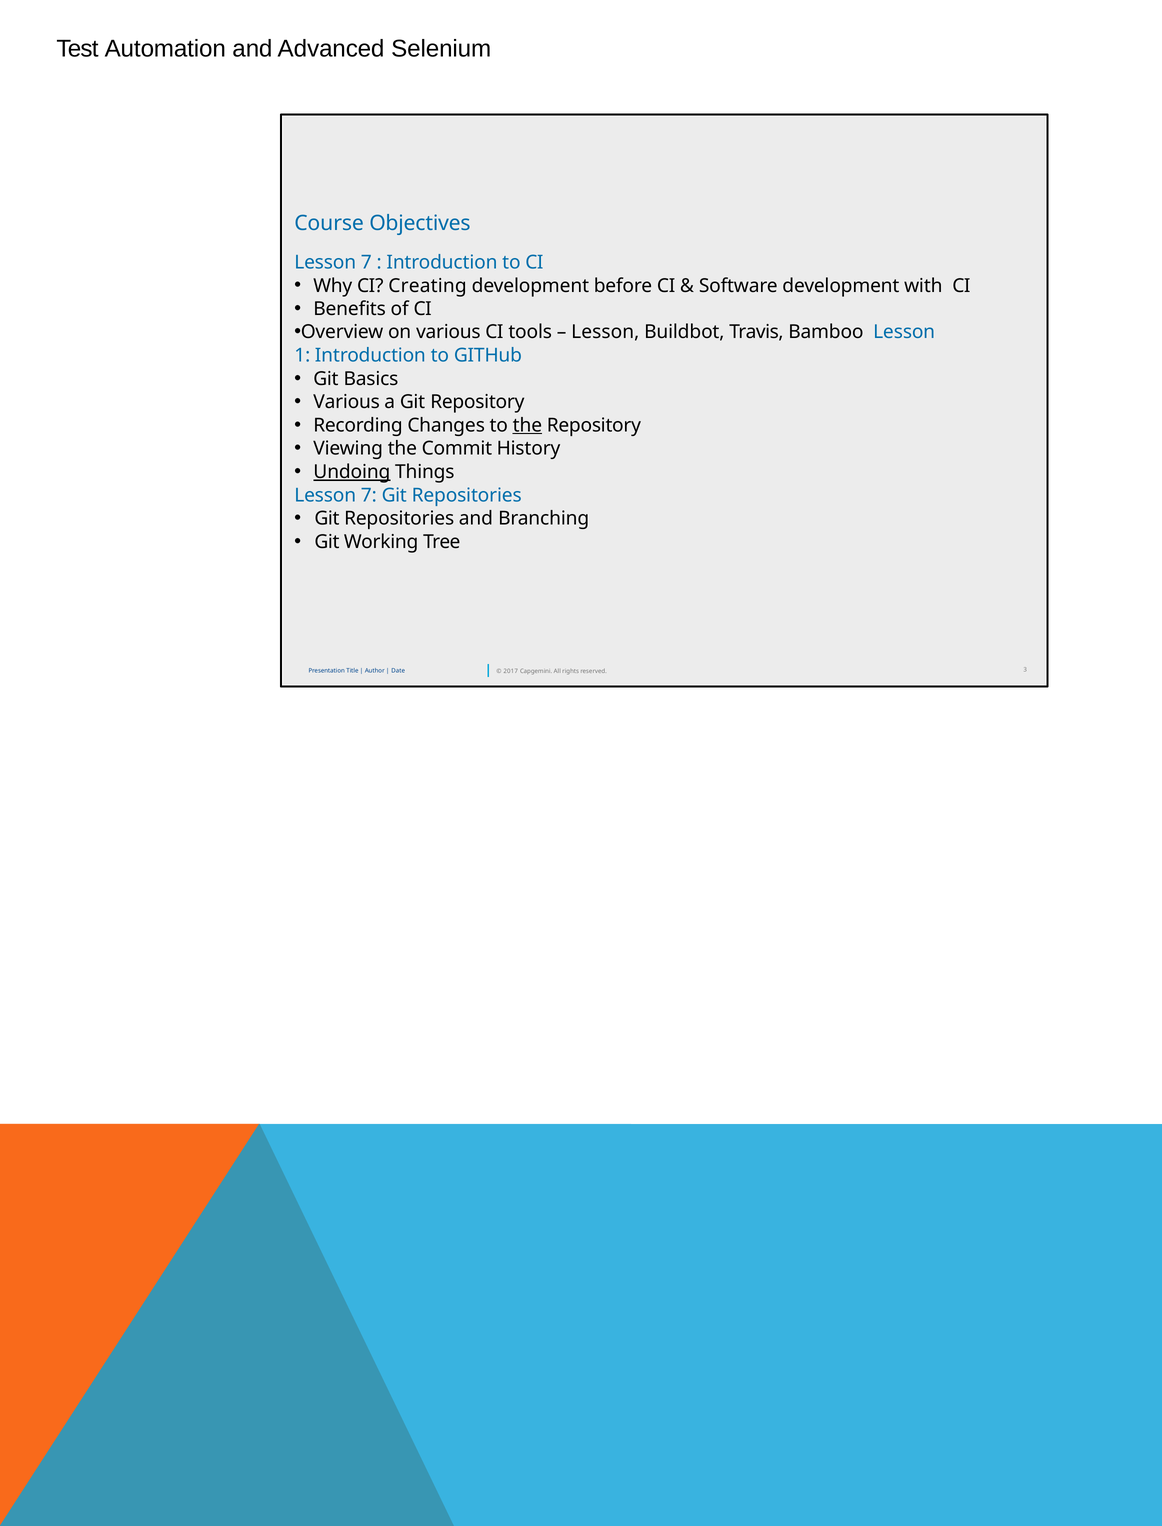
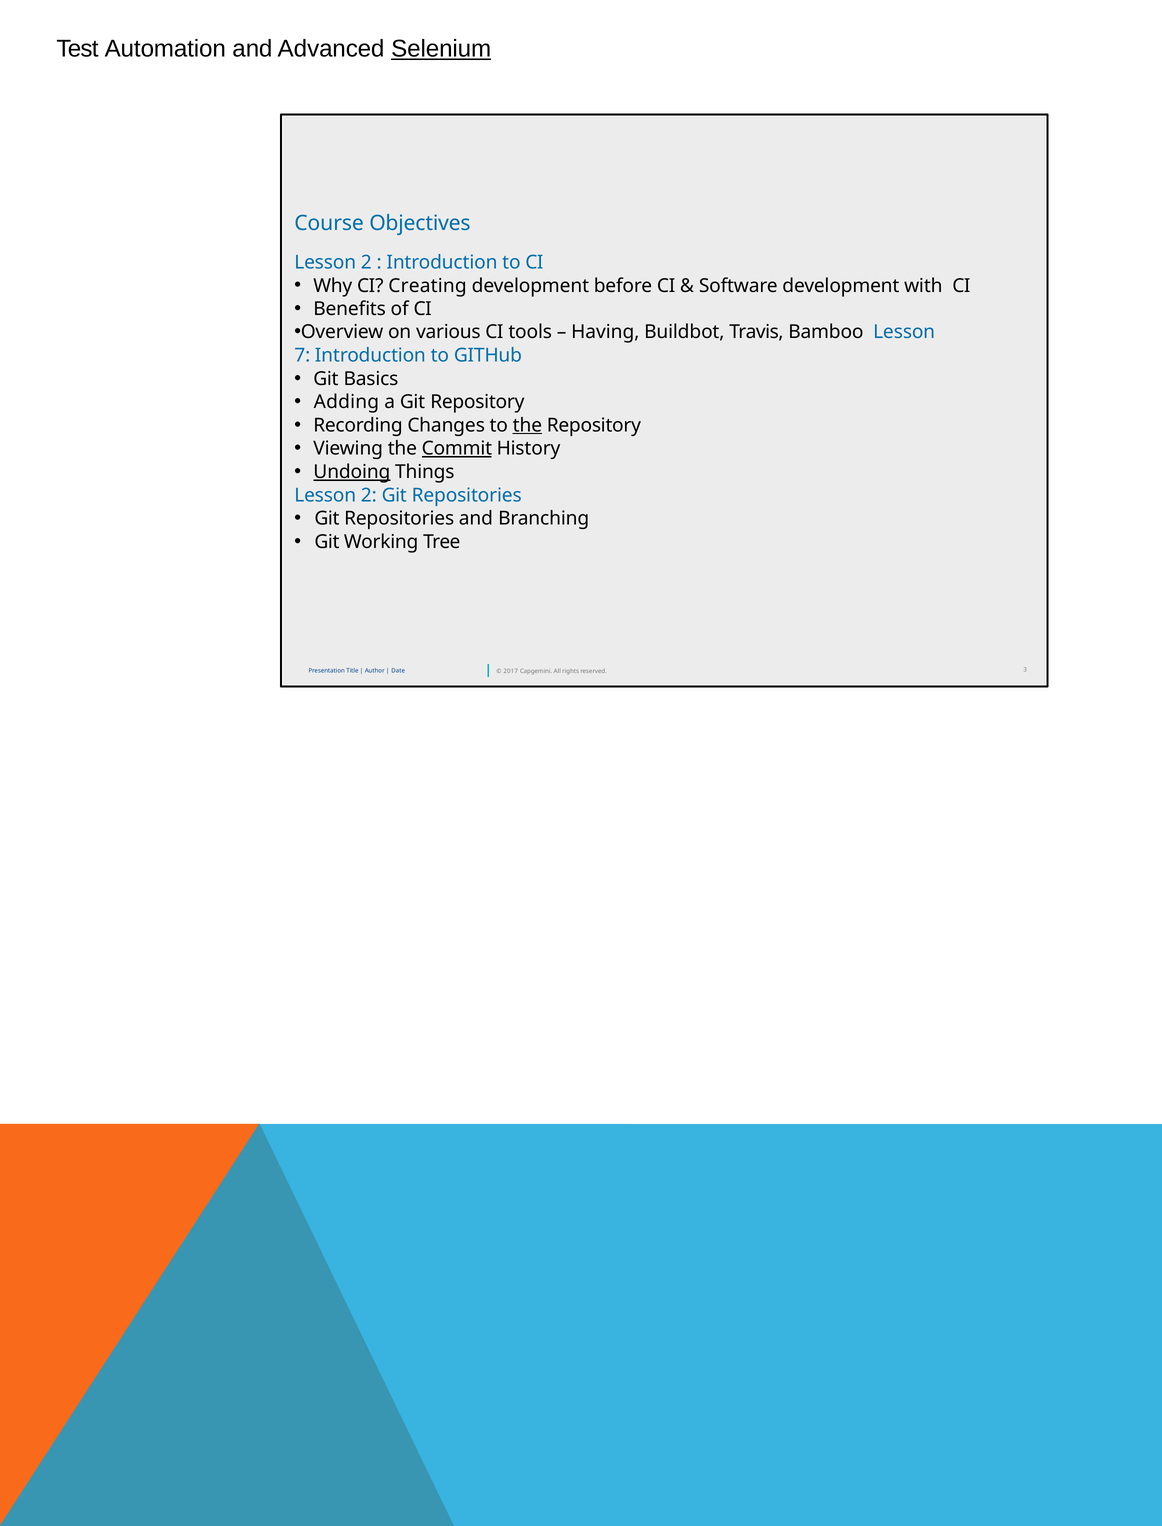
Selenium underline: none -> present
7 at (366, 262): 7 -> 2
Lesson at (605, 332): Lesson -> Having
1: 1 -> 7
Various at (347, 402): Various -> Adding
Commit underline: none -> present
7 at (369, 495): 7 -> 2
